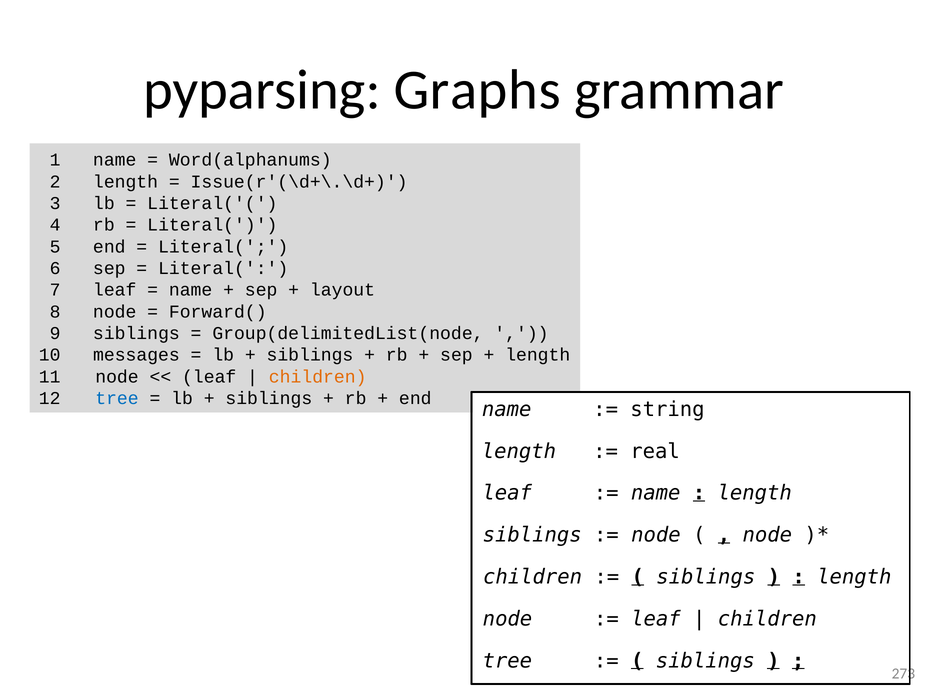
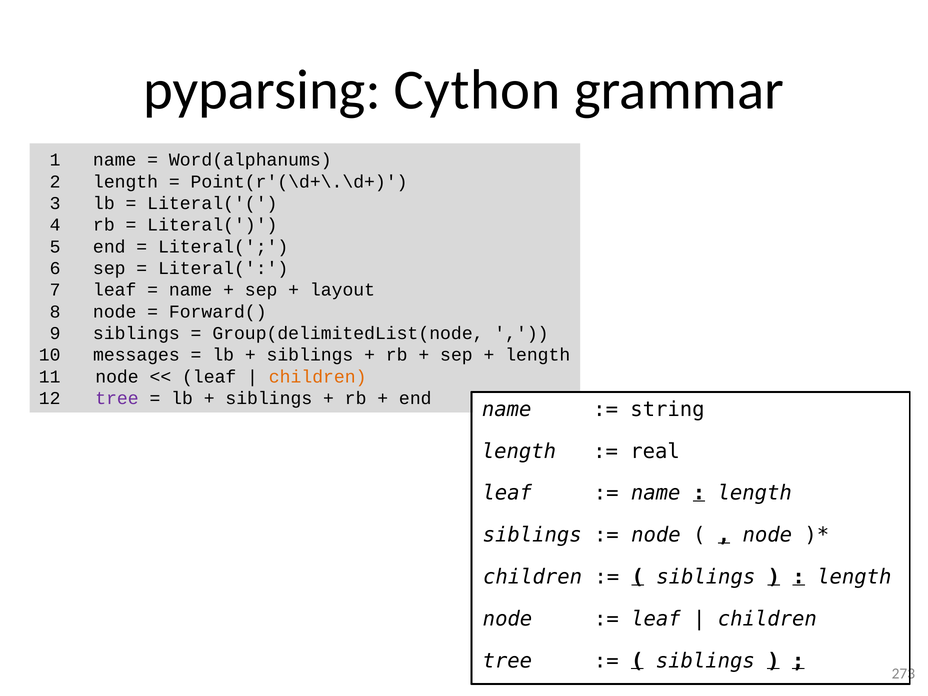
Graphs: Graphs -> Cython
Issue(r'(\d+\.\d+: Issue(r'(\d+\.\d+ -> Point(r'(\d+\.\d+
tree at (117, 398) colour: blue -> purple
